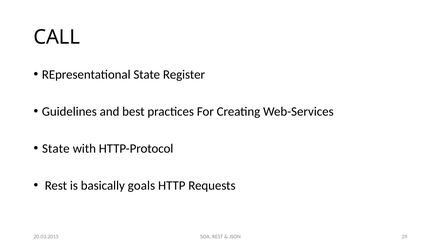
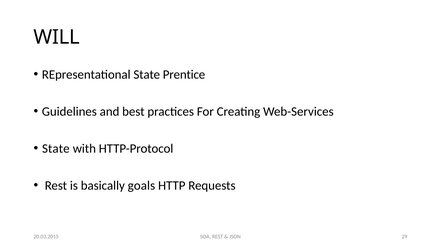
CALL: CALL -> WILL
Register: Register -> Prentice
